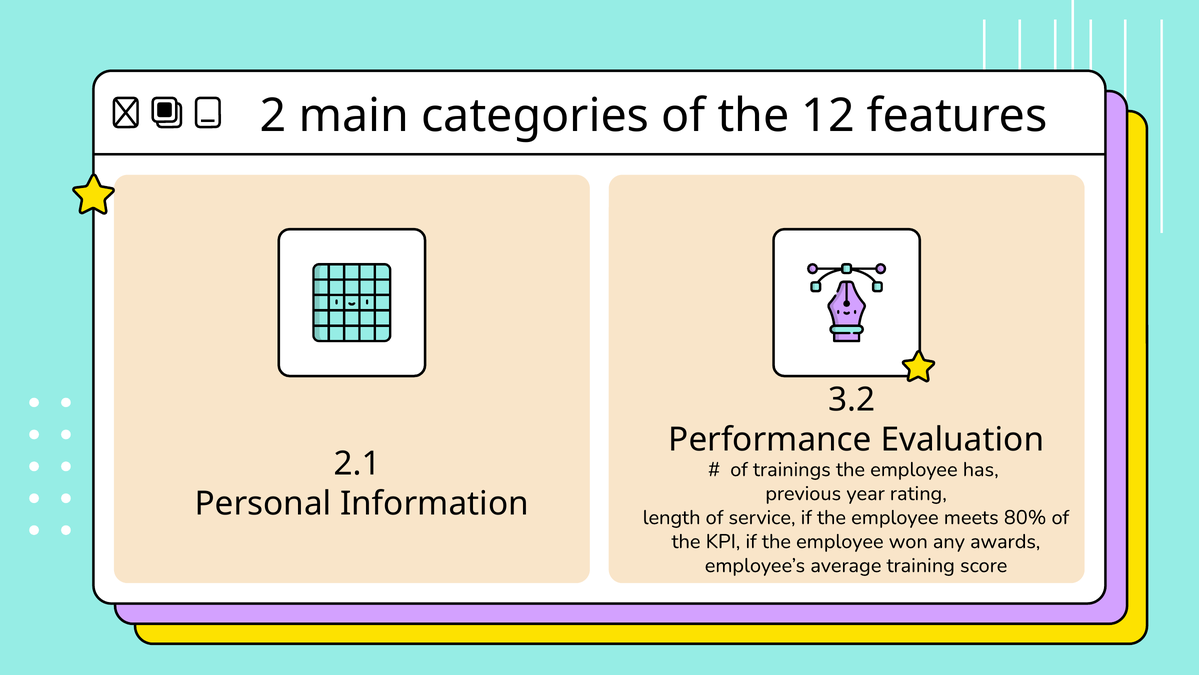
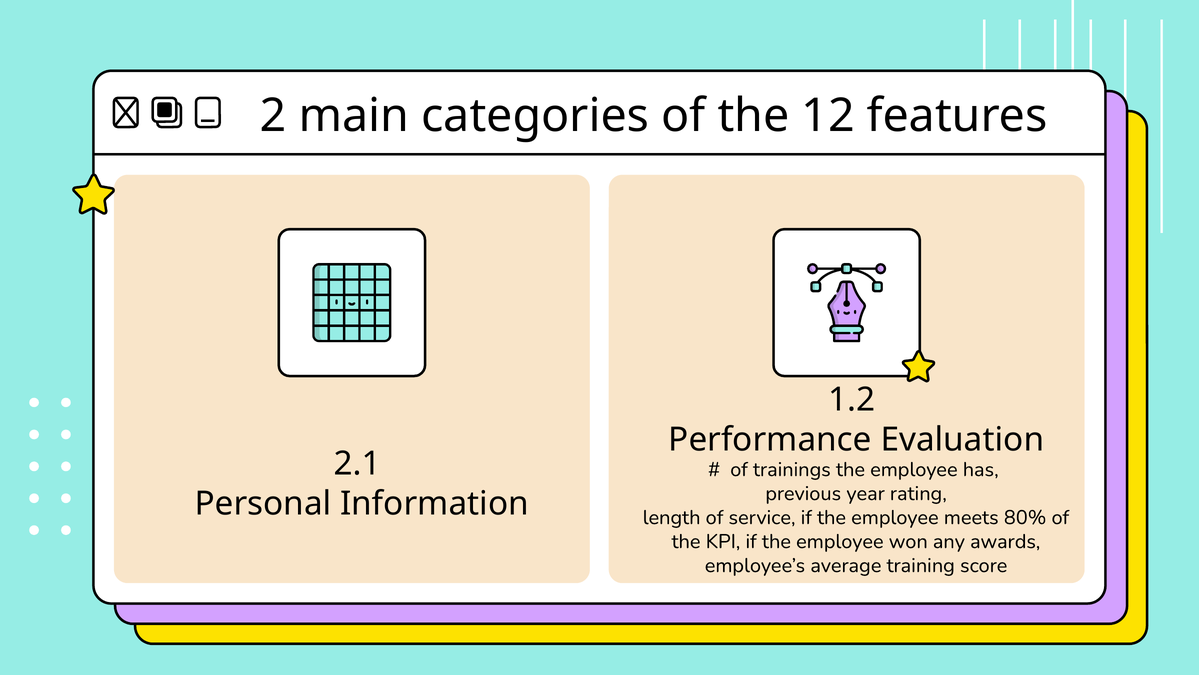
3.2: 3.2 -> 1.2
